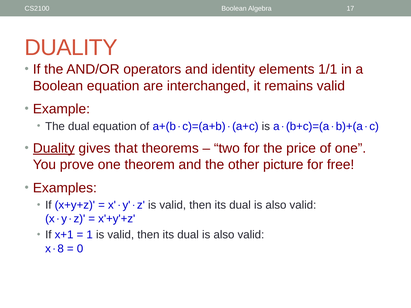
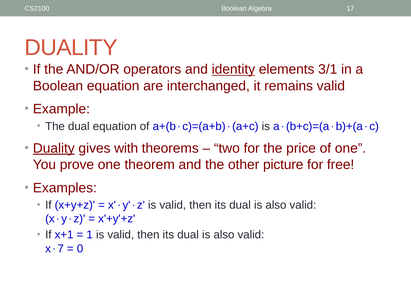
identity underline: none -> present
1/1: 1/1 -> 3/1
that: that -> with
8: 8 -> 7
